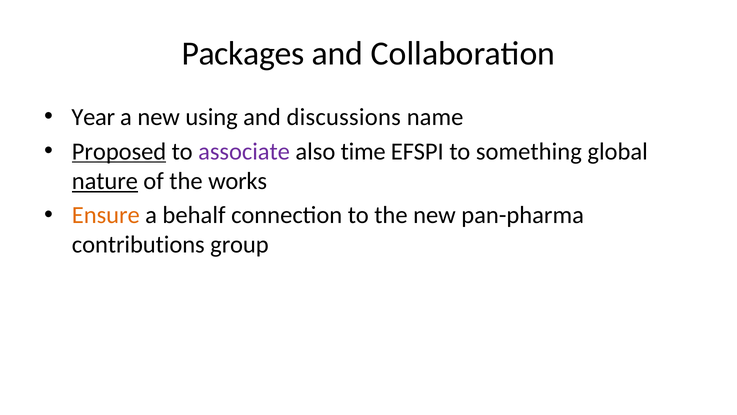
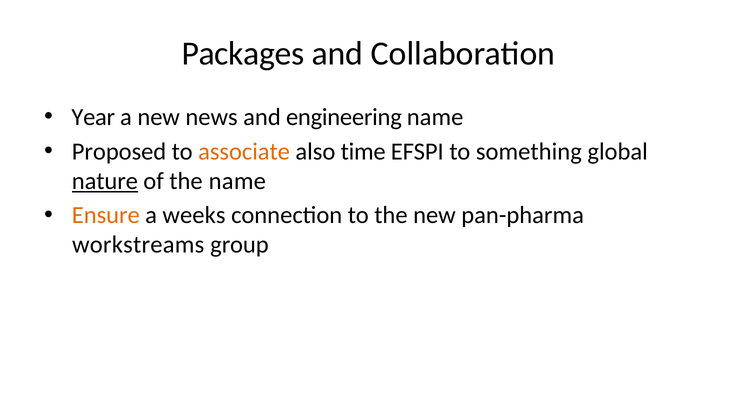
using: using -> news
discussions: discussions -> engineering
Proposed underline: present -> none
associate colour: purple -> orange
the works: works -> name
behalf: behalf -> weeks
contributions: contributions -> workstreams
